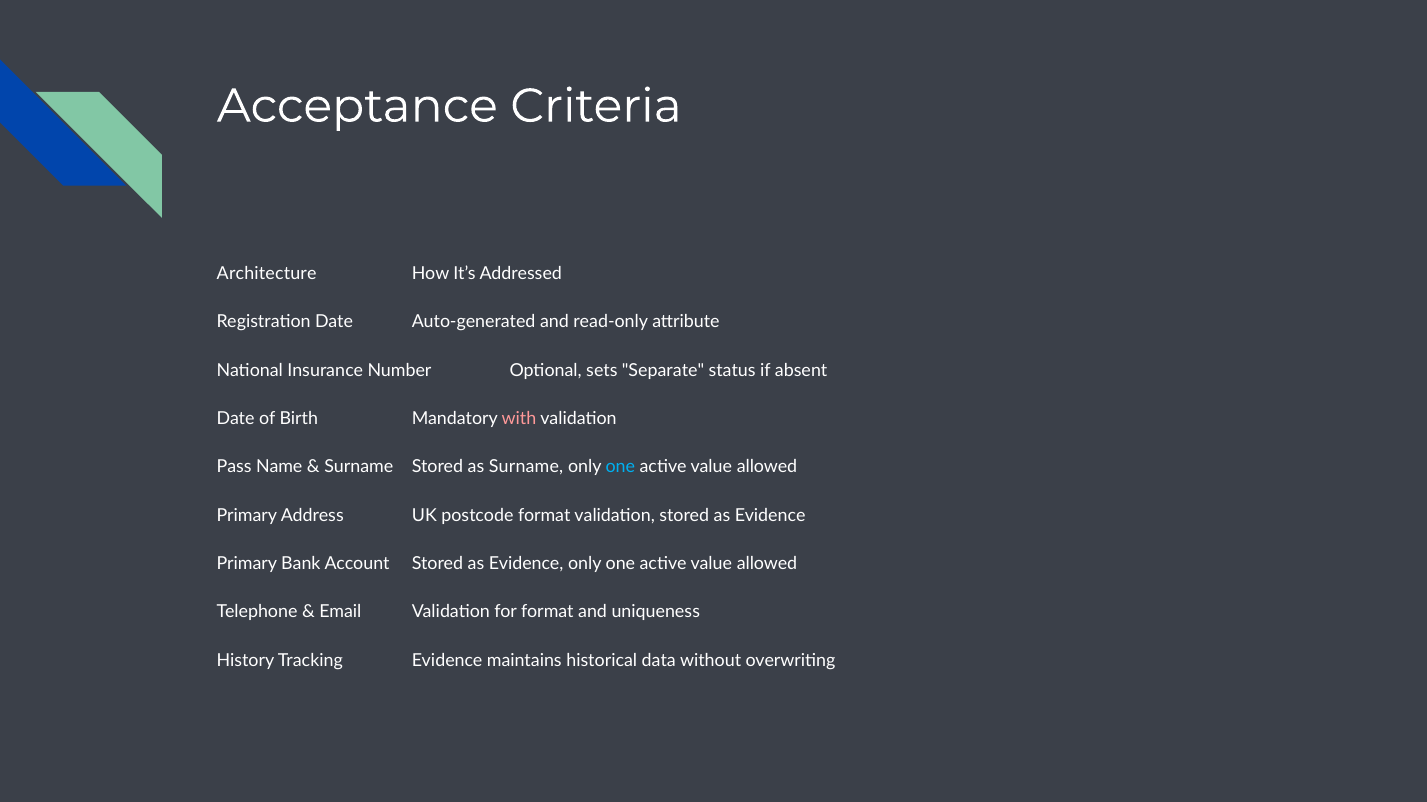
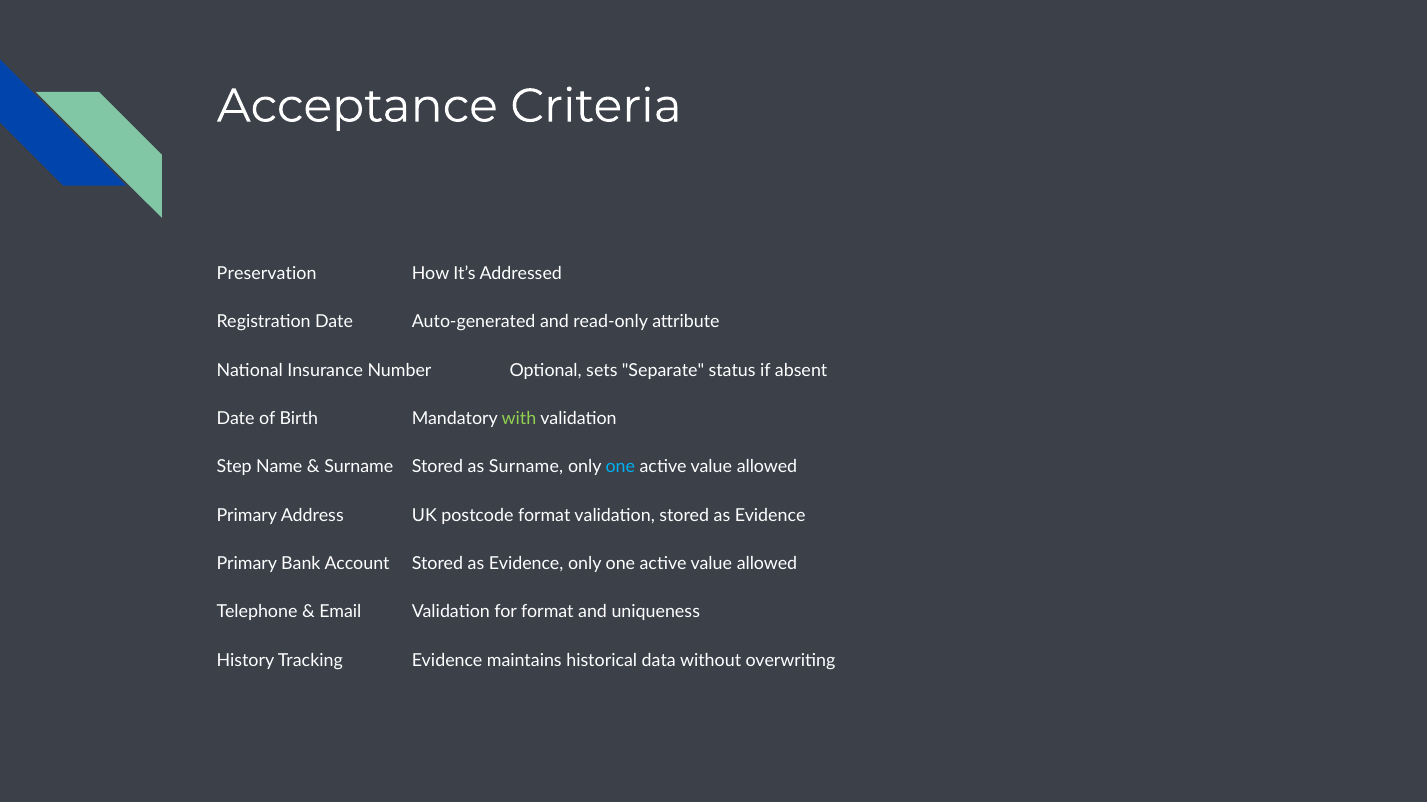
Architecture: Architecture -> Preservation
with colour: pink -> light green
Pass: Pass -> Step
